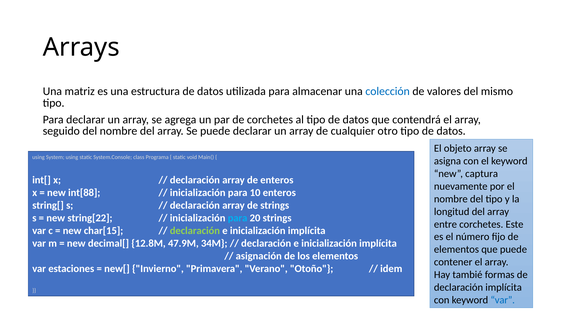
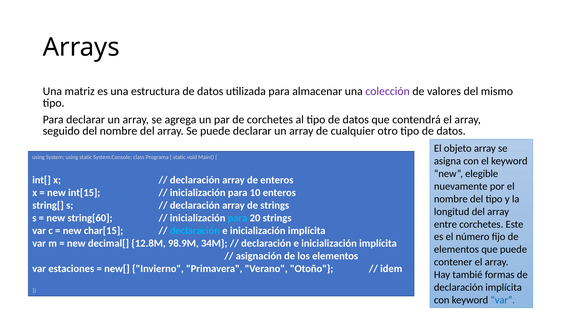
colección colour: blue -> purple
captura: captura -> elegible
int[88: int[88 -> int[15
string[22: string[22 -> string[60
declaración at (195, 230) colour: light green -> light blue
47.9M: 47.9M -> 98.9M
